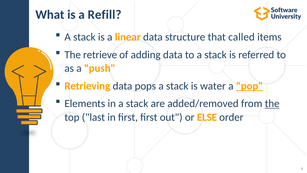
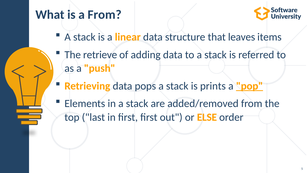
a Refill: Refill -> From
called: called -> leaves
water: water -> prints
the at (272, 103) underline: present -> none
